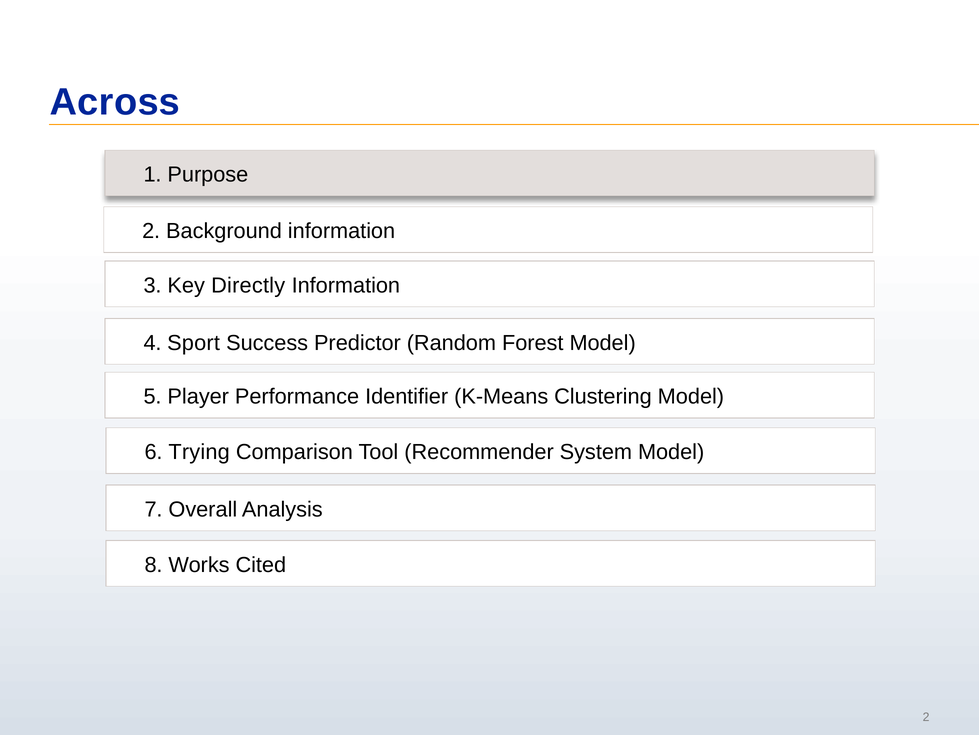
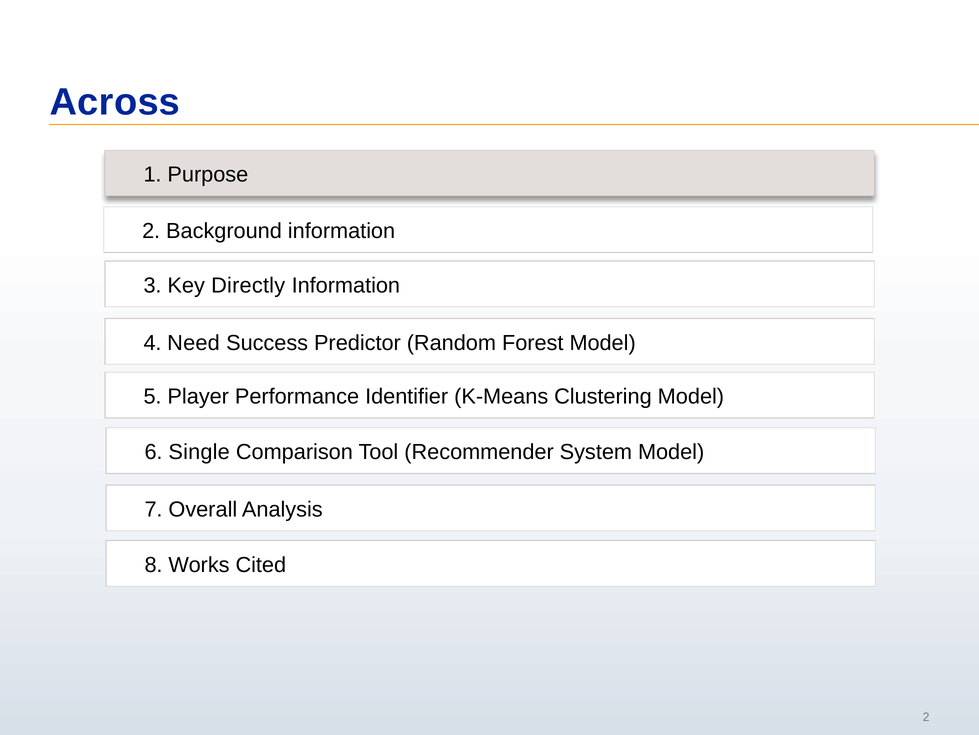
Sport: Sport -> Need
Trying: Trying -> Single
